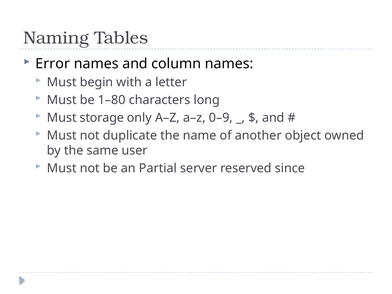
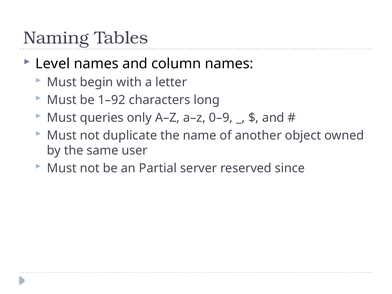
Error: Error -> Level
1–80: 1–80 -> 1–92
storage: storage -> queries
